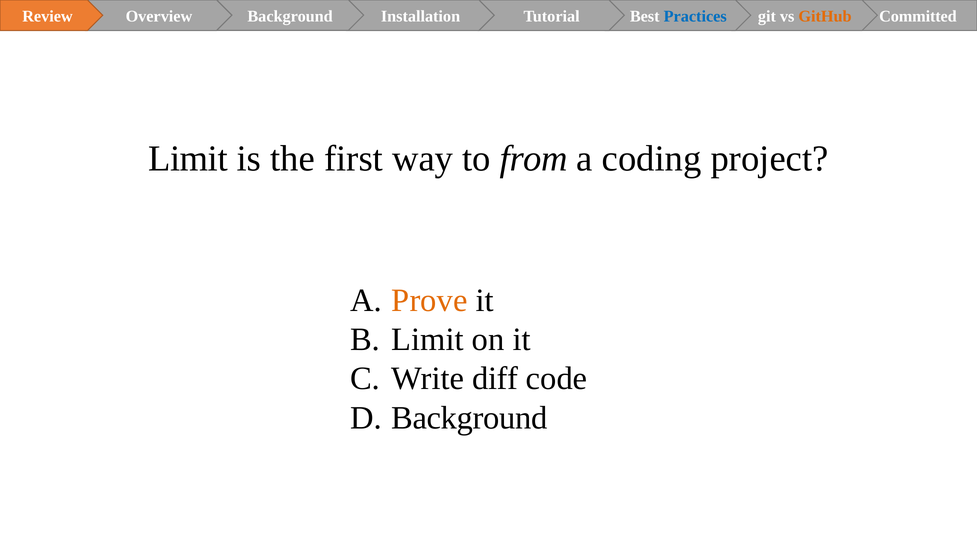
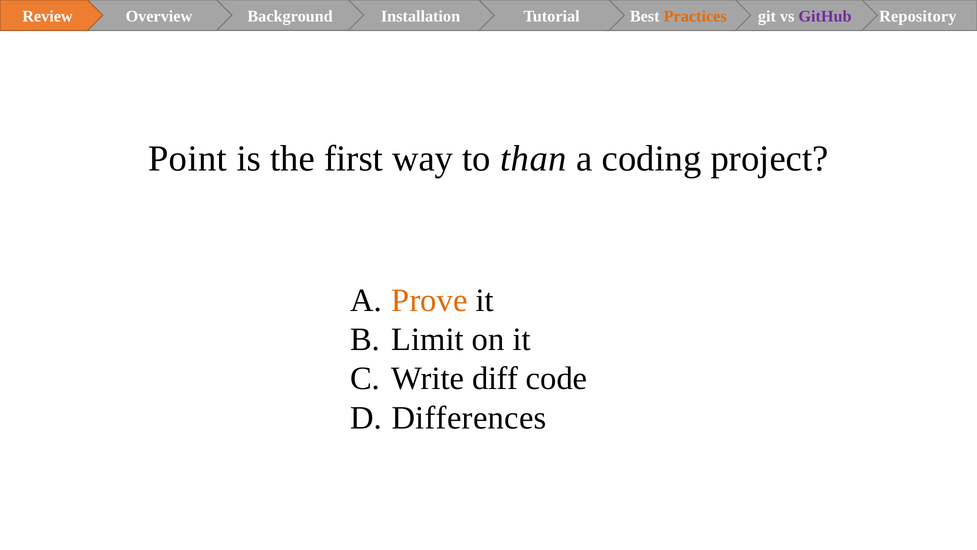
Practices colour: blue -> orange
GitHub colour: orange -> purple
Committed: Committed -> Repository
Limit at (188, 158): Limit -> Point
from: from -> than
Background at (469, 417): Background -> Differences
